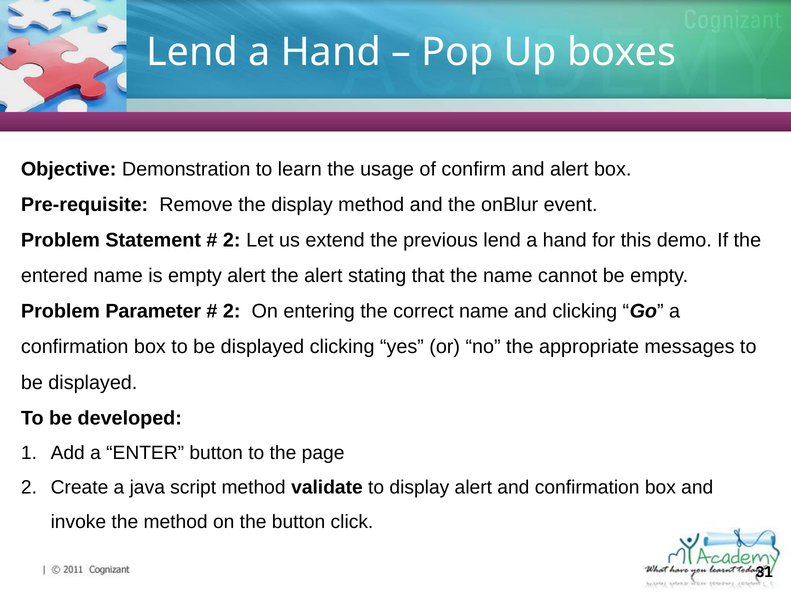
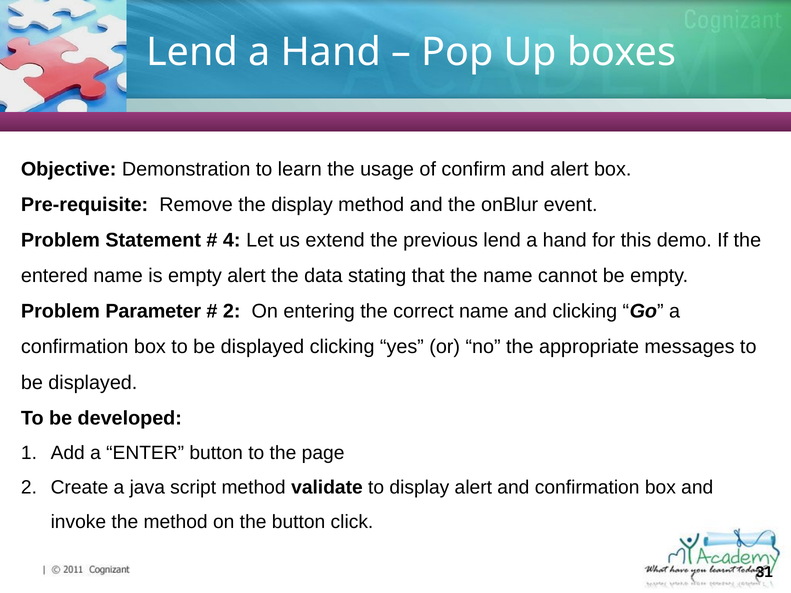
2 at (232, 240): 2 -> 4
the alert: alert -> data
